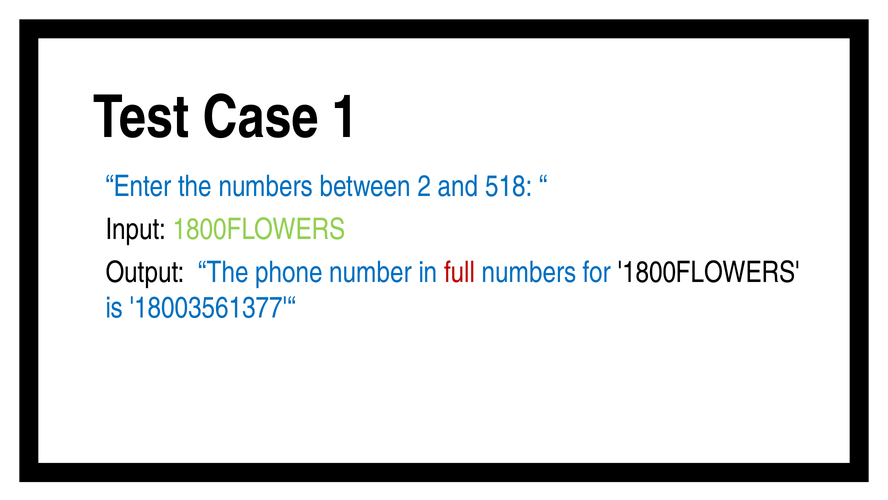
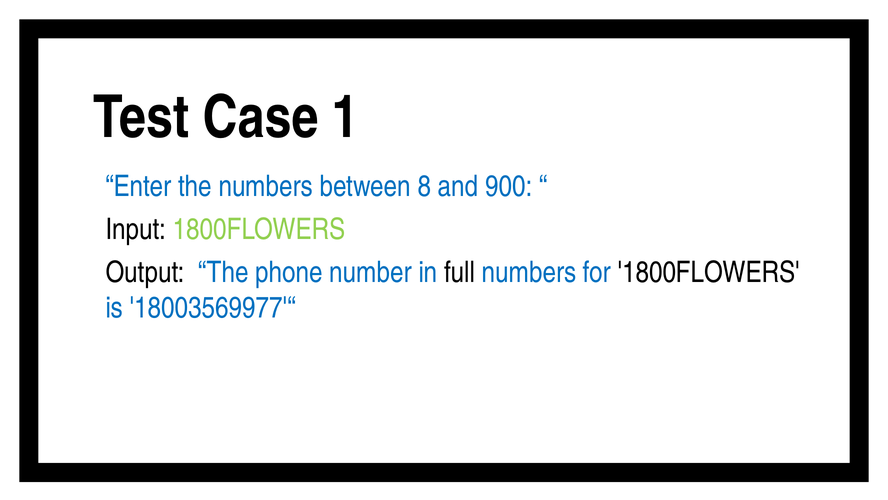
2: 2 -> 8
518: 518 -> 900
full colour: red -> black
18003561377'“: 18003561377'“ -> 18003569977'“
